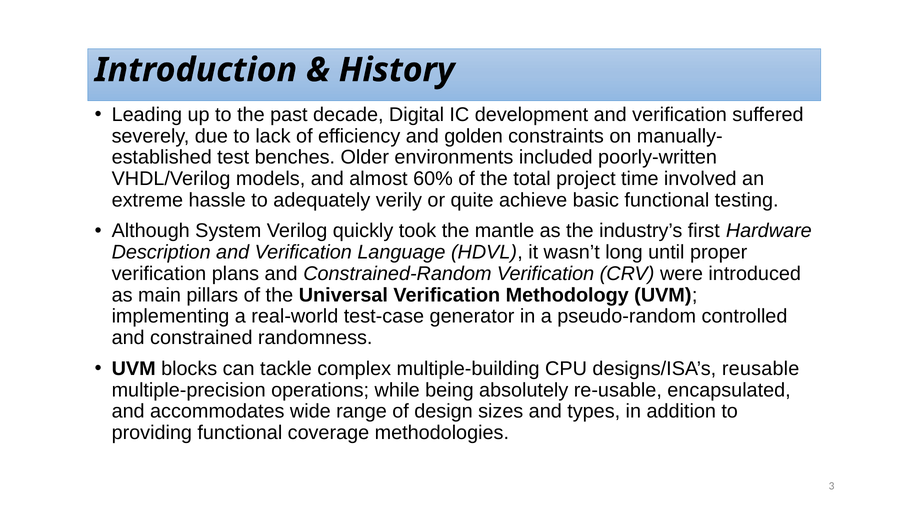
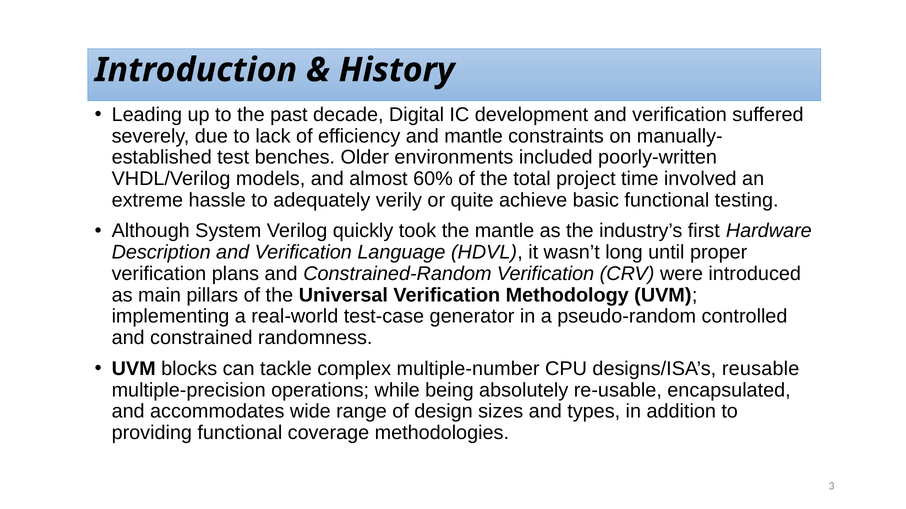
and golden: golden -> mantle
multiple-building: multiple-building -> multiple-number
